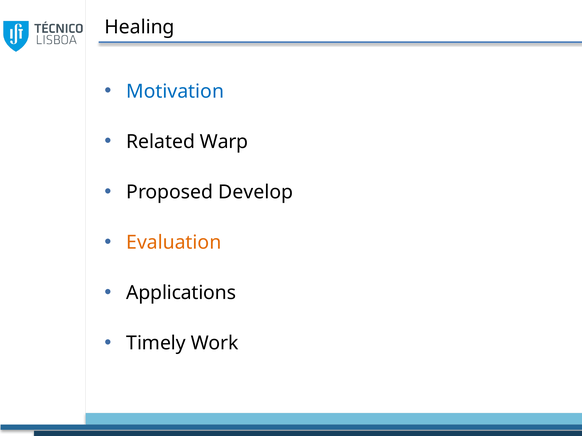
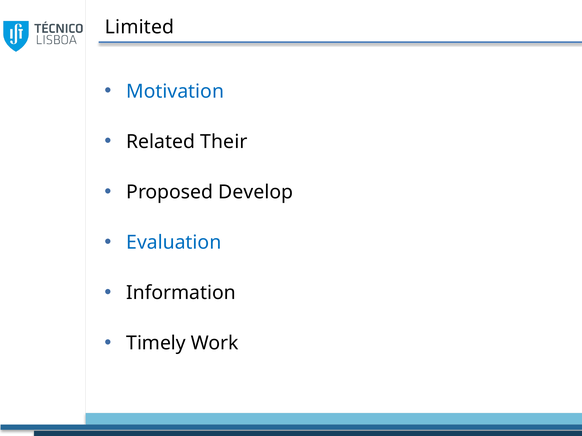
Healing: Healing -> Limited
Warp: Warp -> Their
Evaluation colour: orange -> blue
Applications: Applications -> Information
